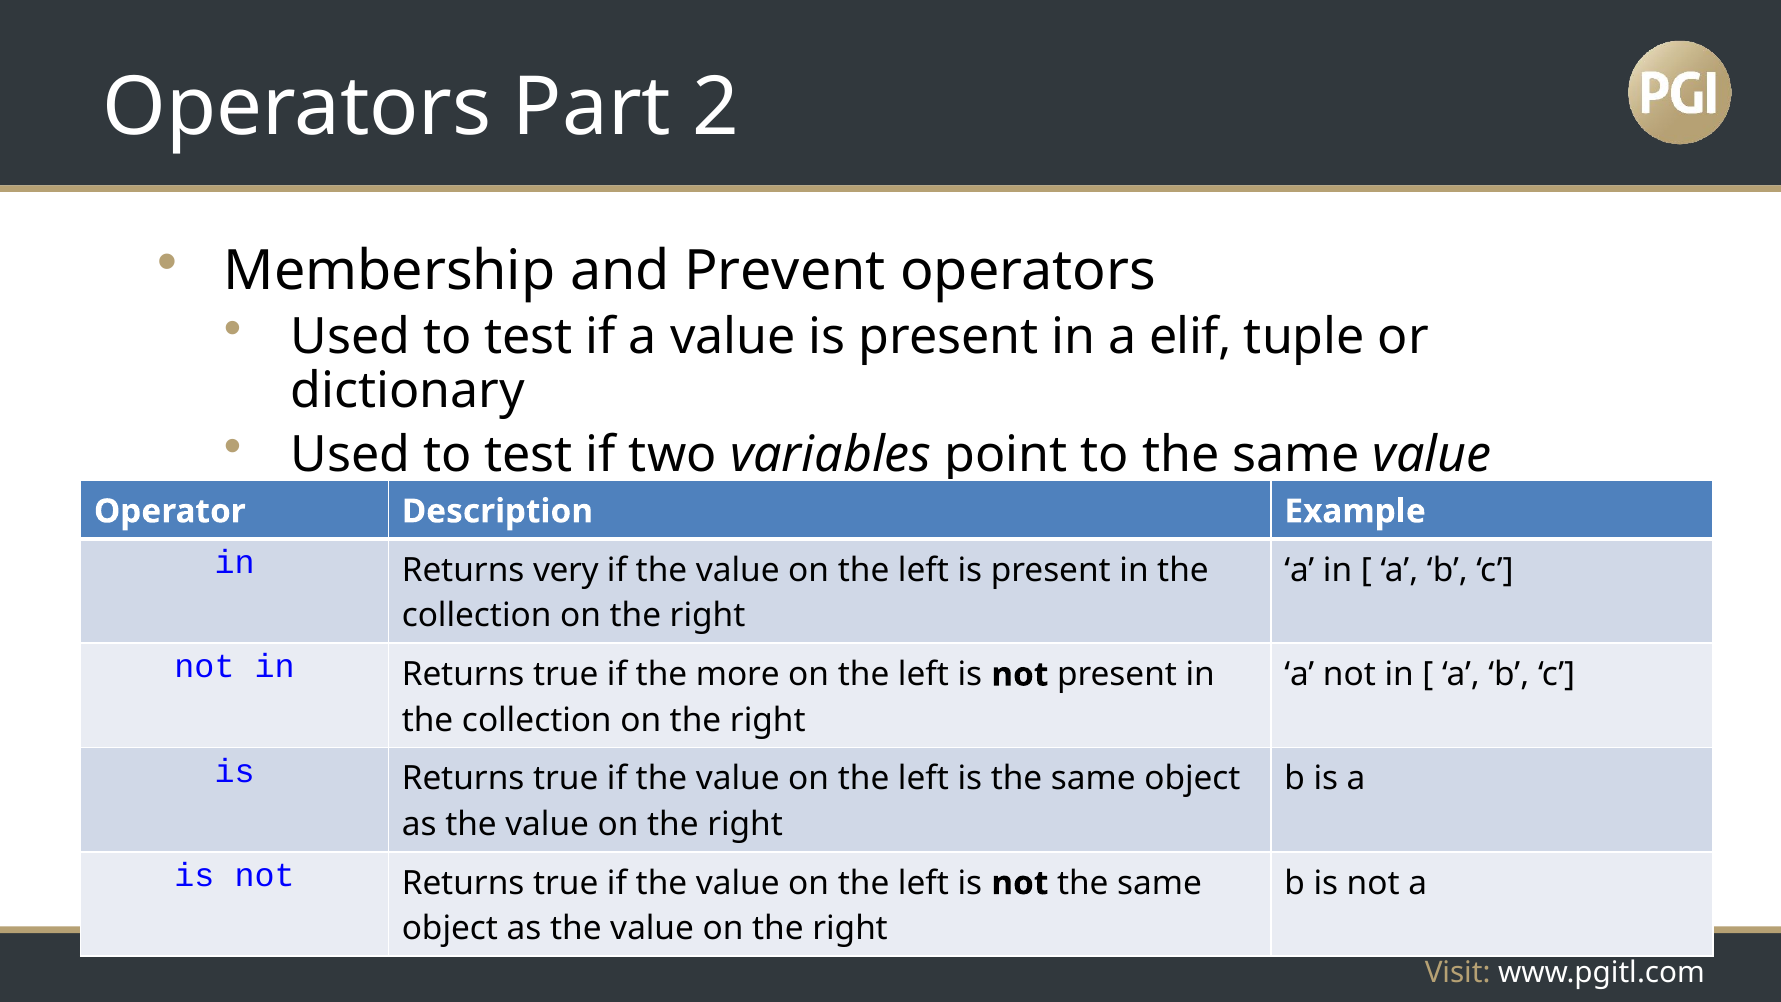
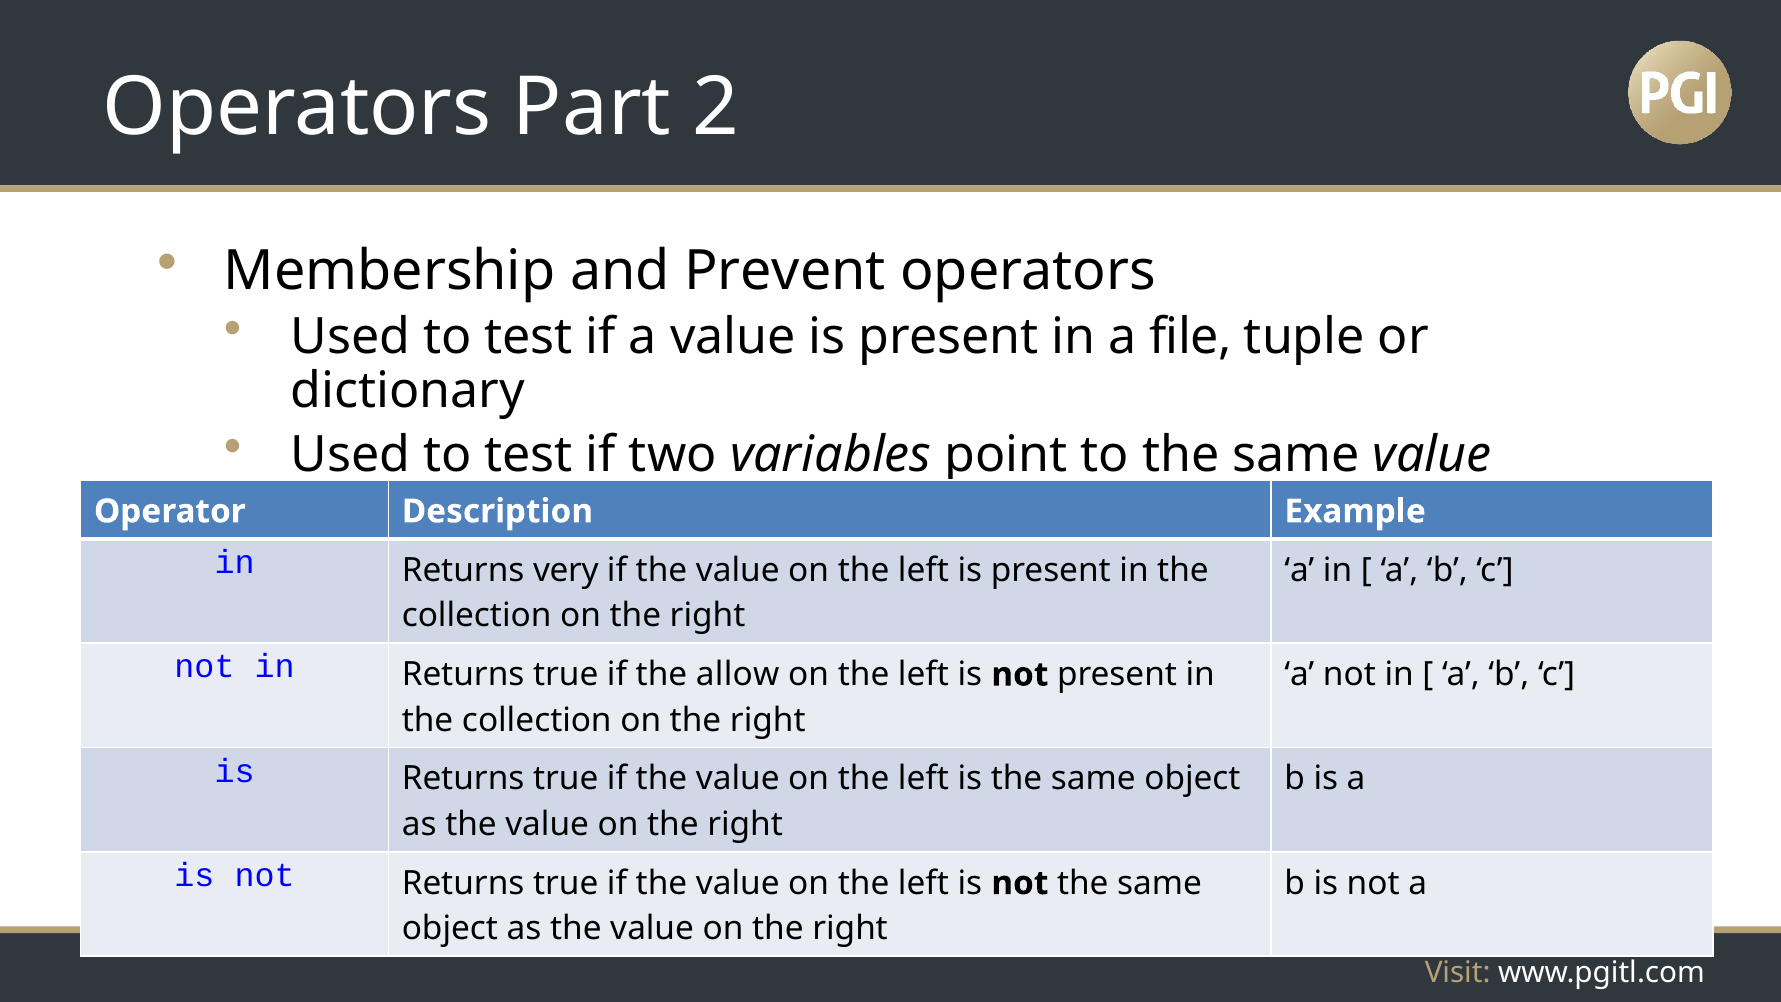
elif: elif -> file
more: more -> allow
